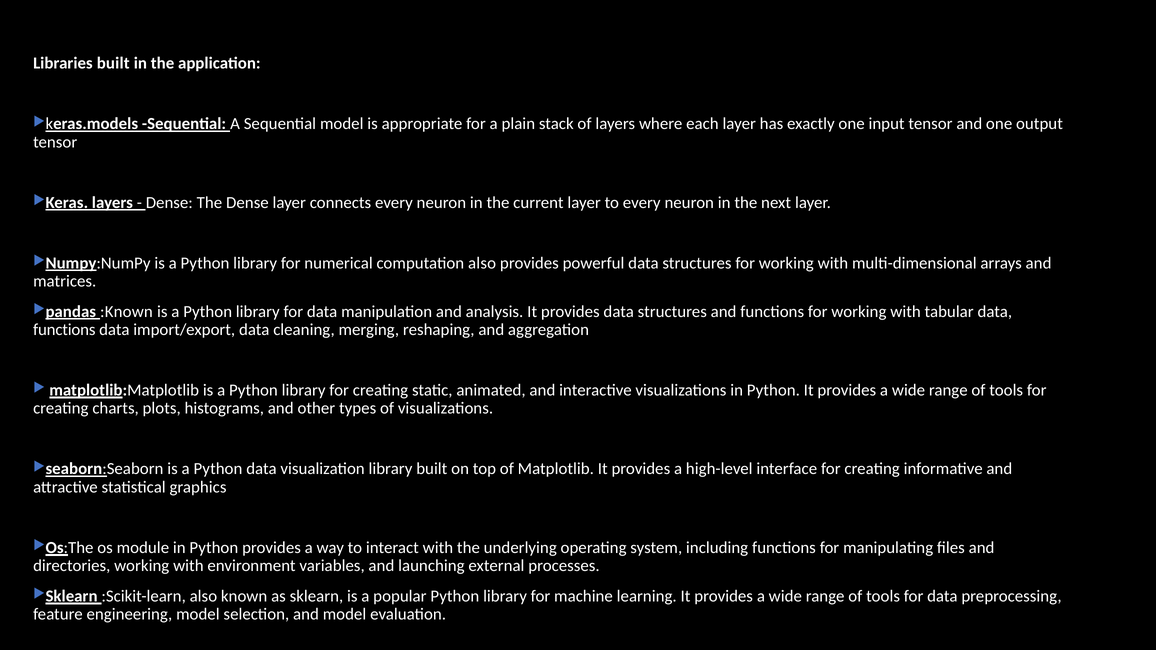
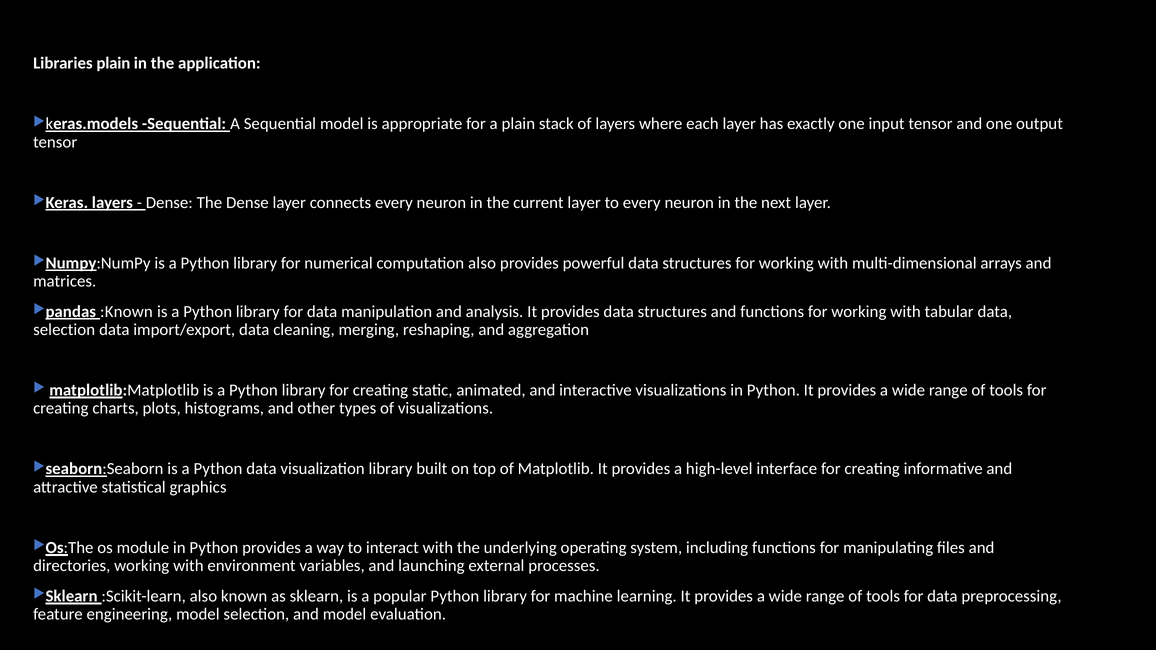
Libraries built: built -> plain
functions at (64, 330): functions -> selection
